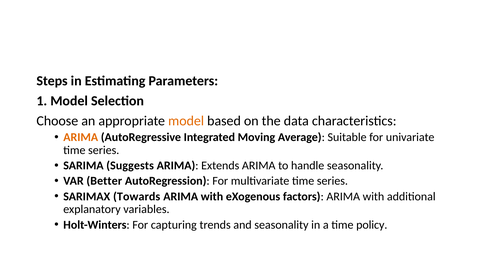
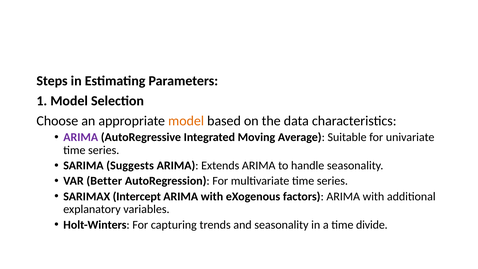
ARIMA at (81, 137) colour: orange -> purple
Towards: Towards -> Intercept
policy: policy -> divide
